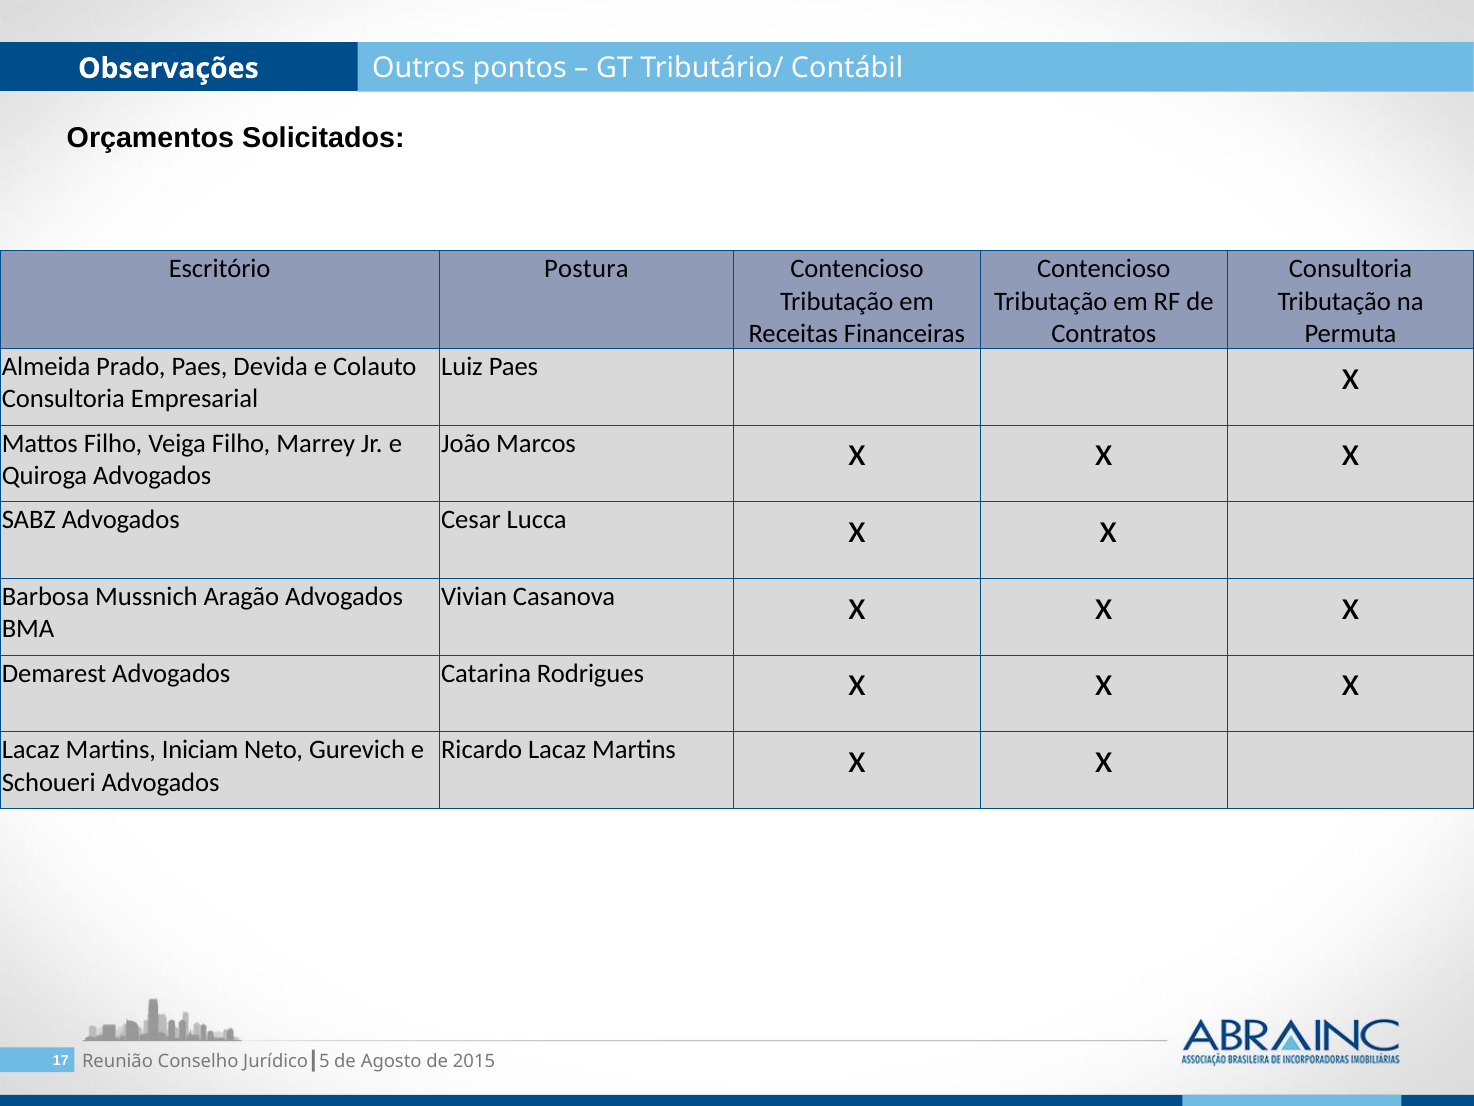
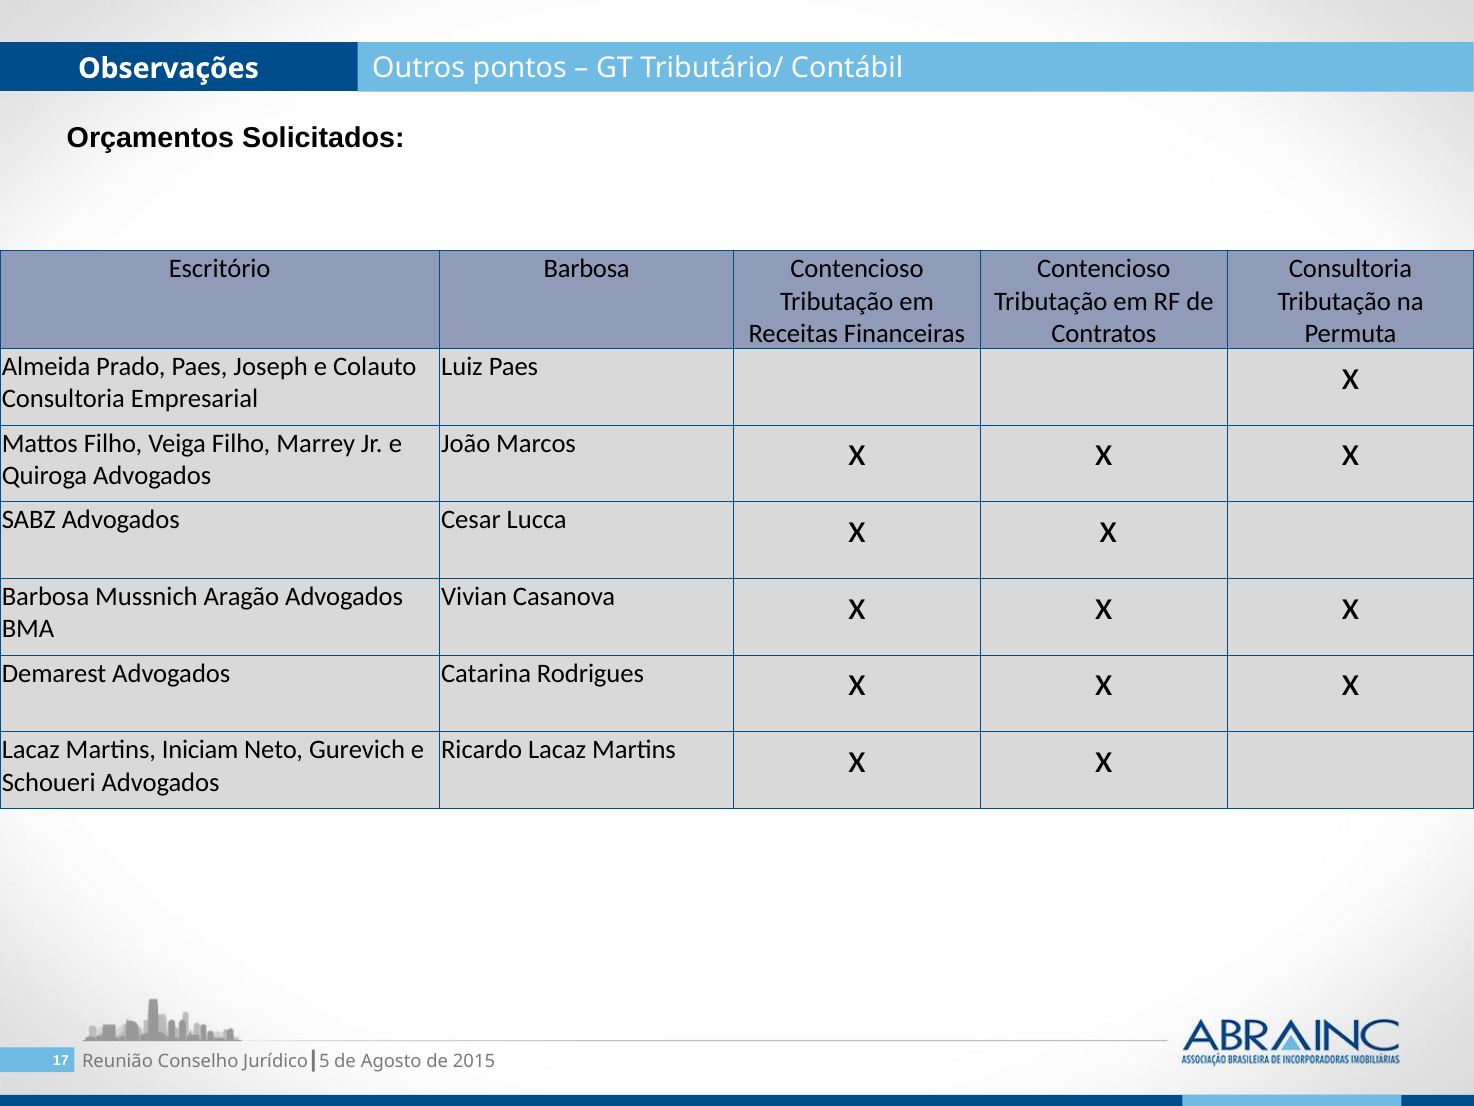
Escritório Postura: Postura -> Barbosa
Devida: Devida -> Joseph
